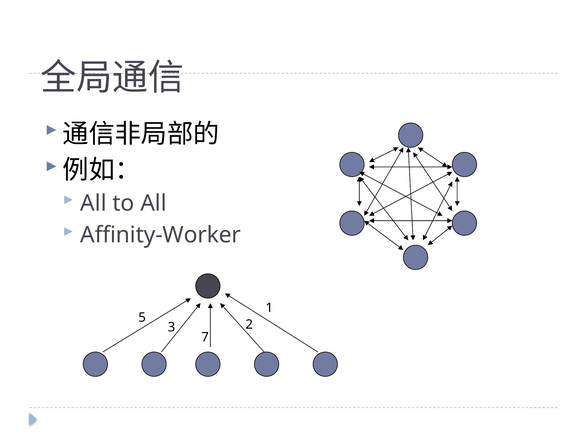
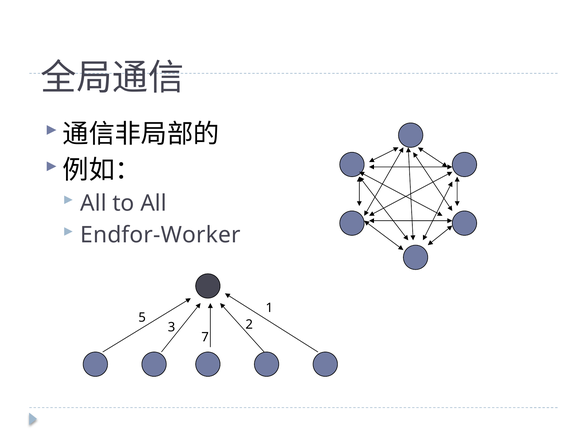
Affinity-Worker: Affinity-Worker -> Endfor-Worker
